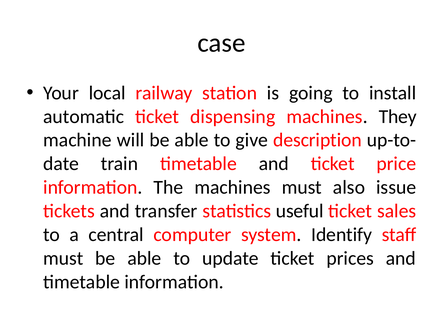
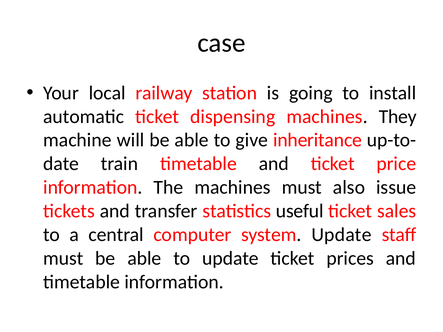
description: description -> inheritance
system Identify: Identify -> Update
